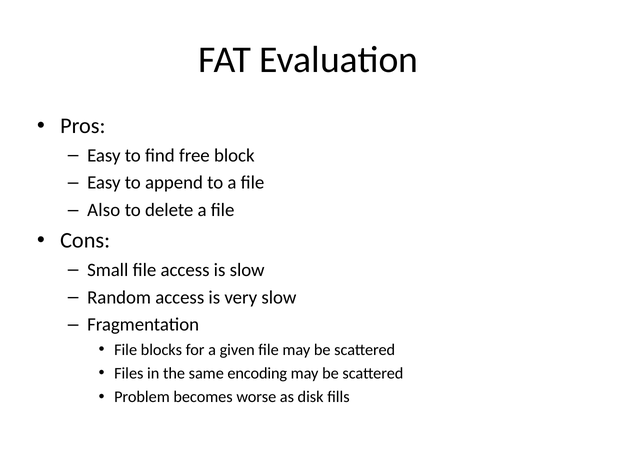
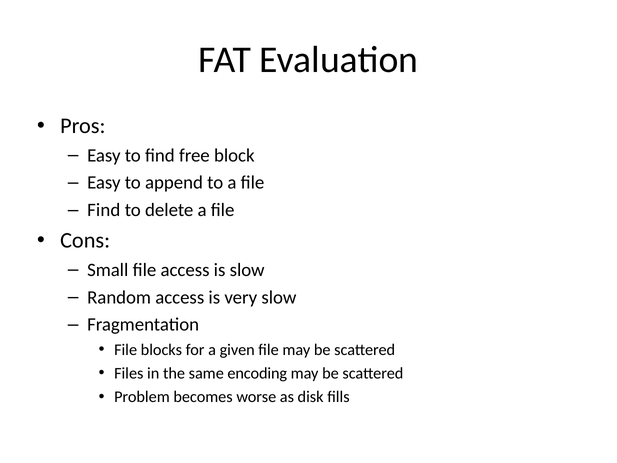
Also at (104, 210): Also -> Find
